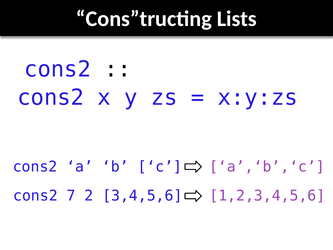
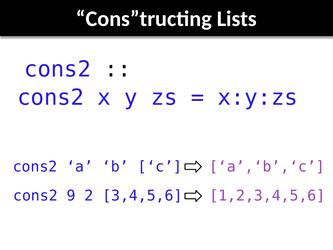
7: 7 -> 9
